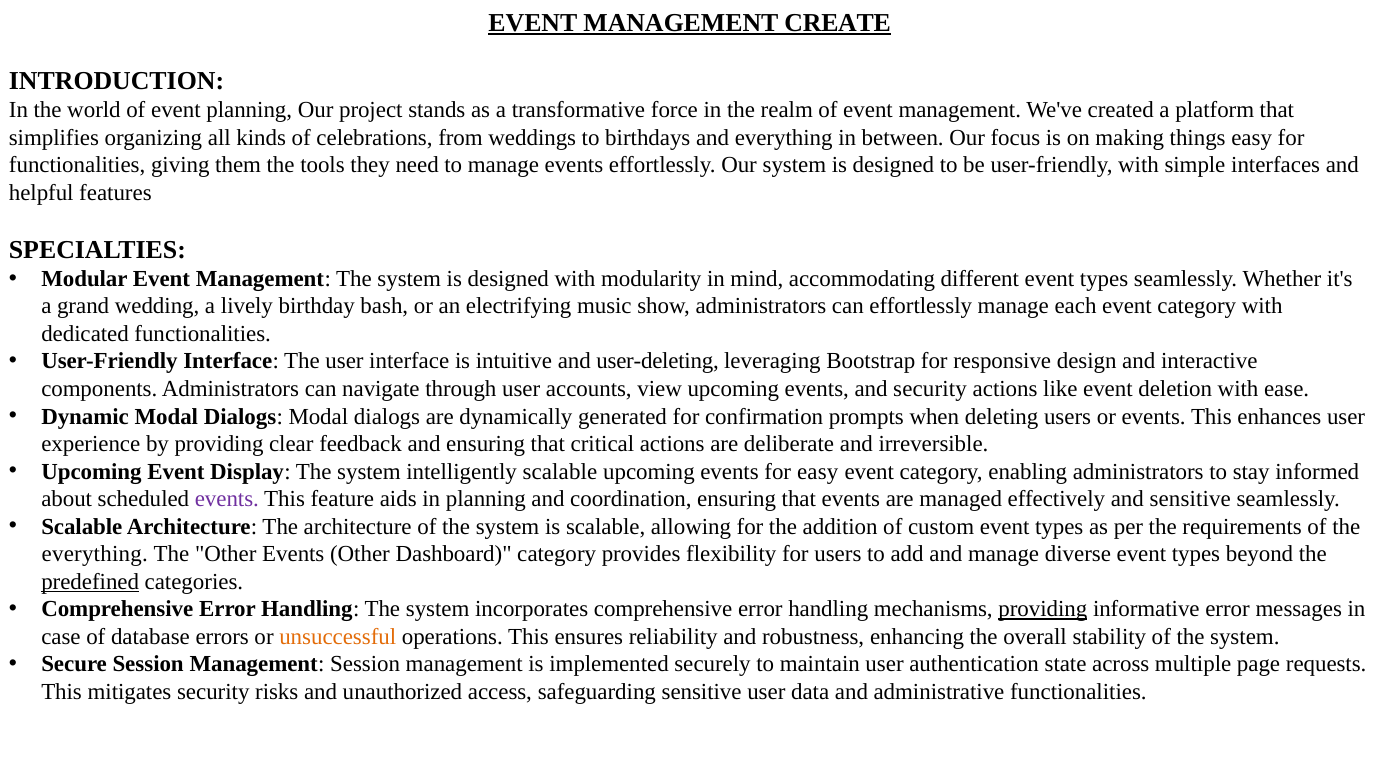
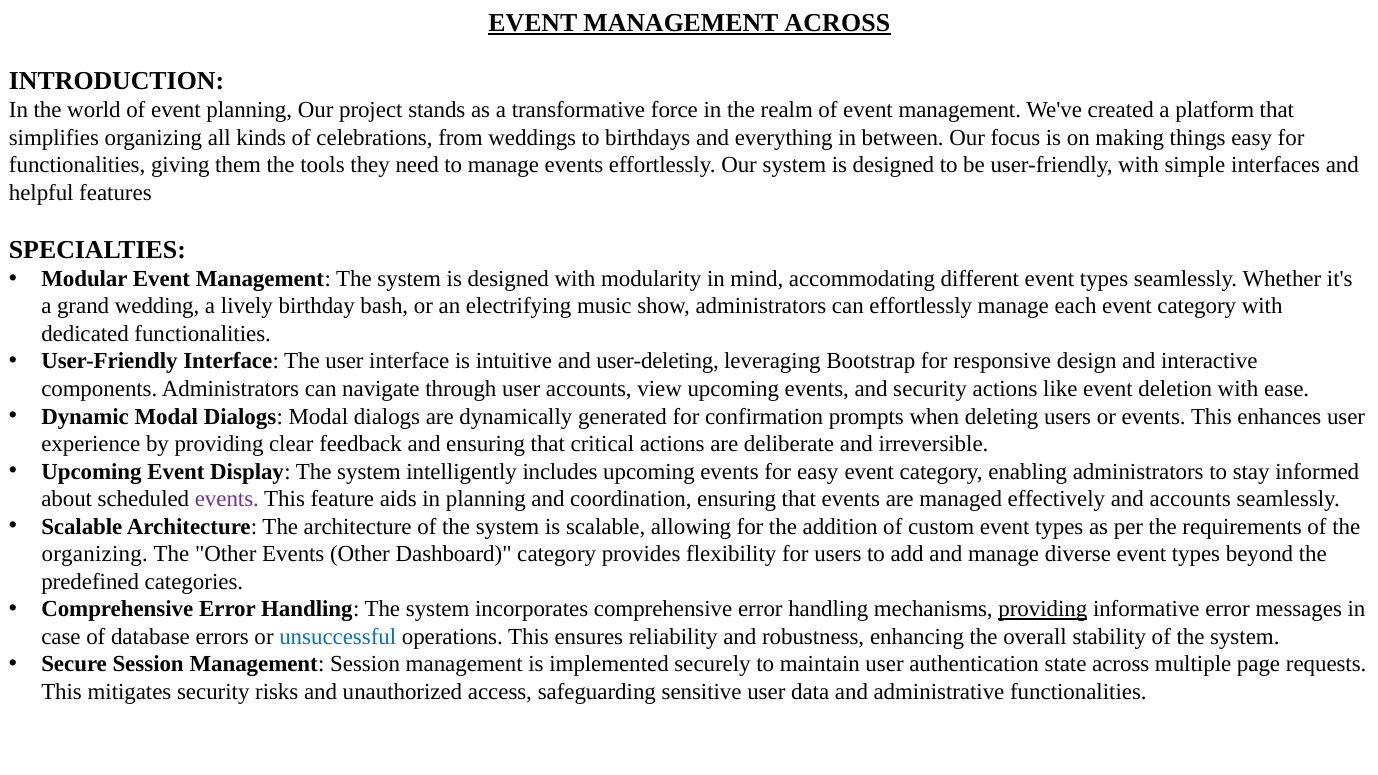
MANAGEMENT CREATE: CREATE -> ACROSS
intelligently scalable: scalable -> includes
and sensitive: sensitive -> accounts
everything at (95, 554): everything -> organizing
predefined underline: present -> none
unsuccessful colour: orange -> blue
